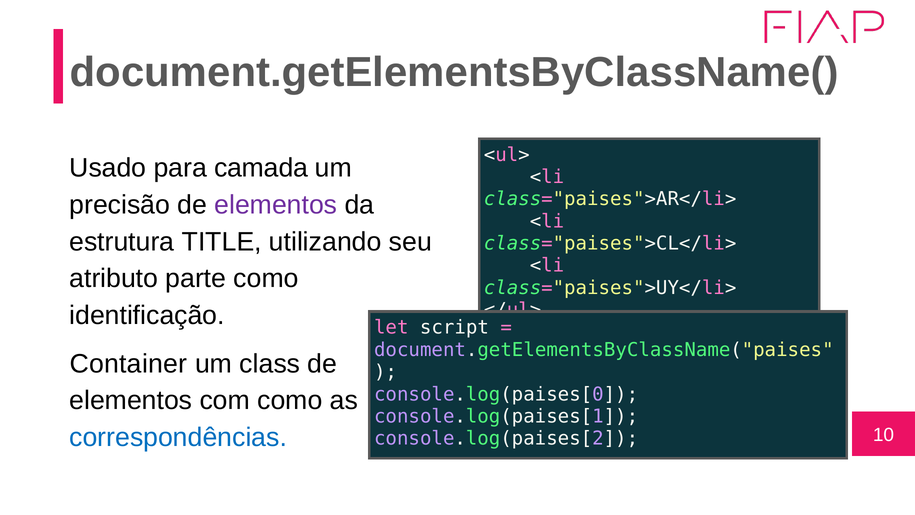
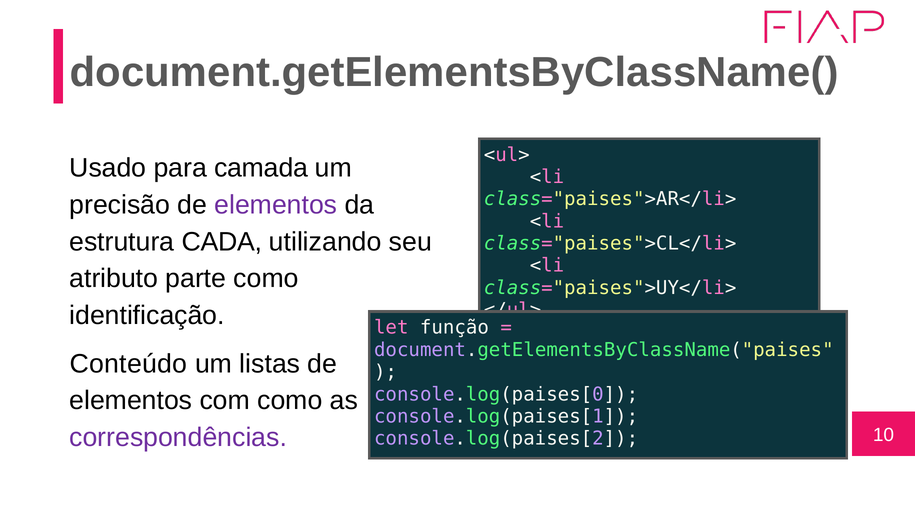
TITLE: TITLE -> CADA
script: script -> função
Container: Container -> Conteúdo
class: class -> listas
correspondências colour: blue -> purple
